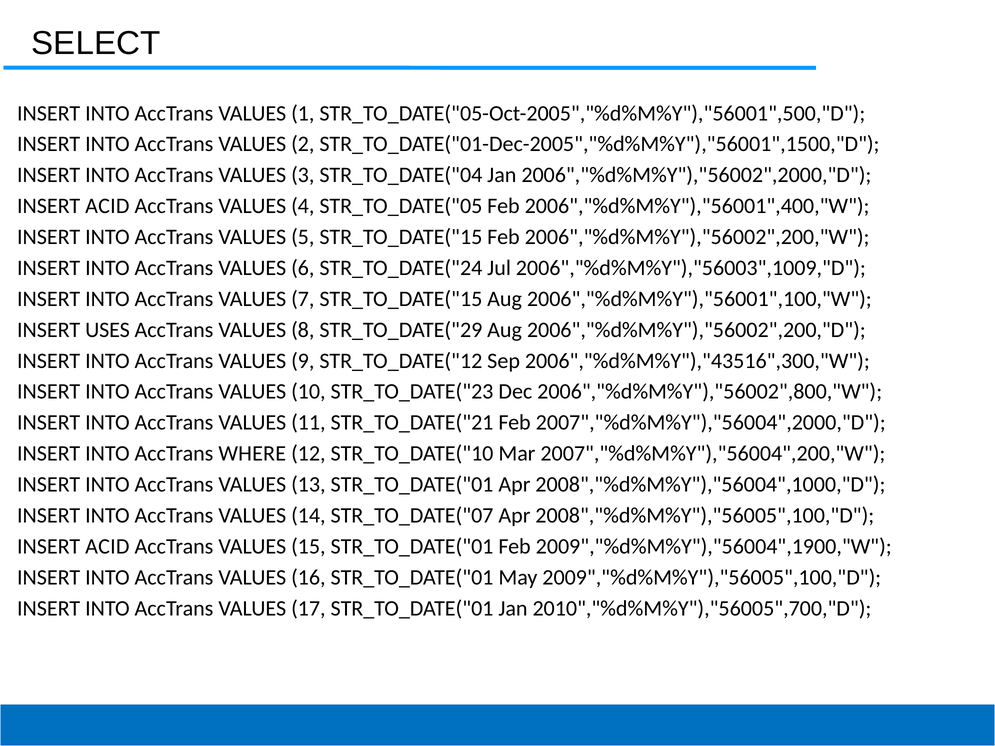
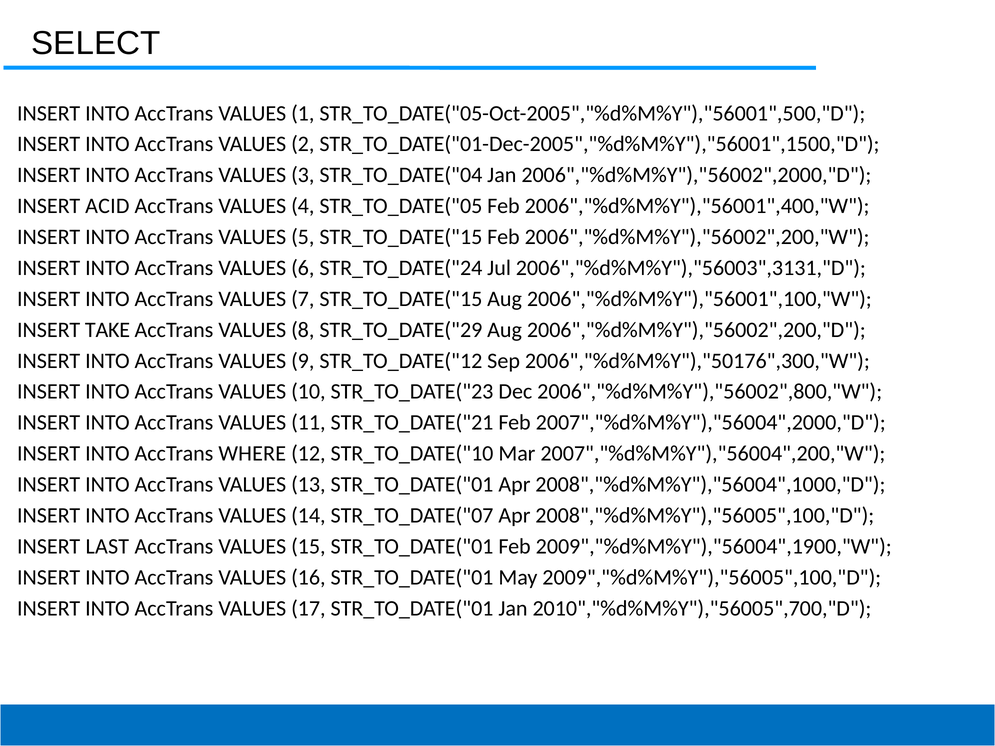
2006","%d%M%Y"),"56003",1009,"D: 2006","%d%M%Y"),"56003",1009,"D -> 2006","%d%M%Y"),"56003",3131,"D
USES: USES -> TAKE
2006","%d%M%Y"),"43516",300,"W: 2006","%d%M%Y"),"43516",300,"W -> 2006","%d%M%Y"),"50176",300,"W
ACID at (107, 547): ACID -> LAST
